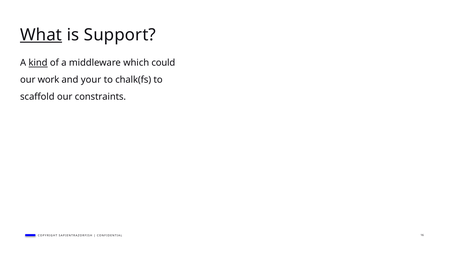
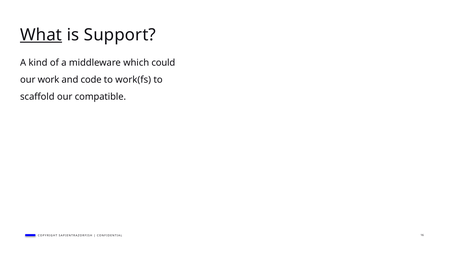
kind underline: present -> none
your: your -> code
chalk(fs: chalk(fs -> work(fs
constraints: constraints -> compatible
